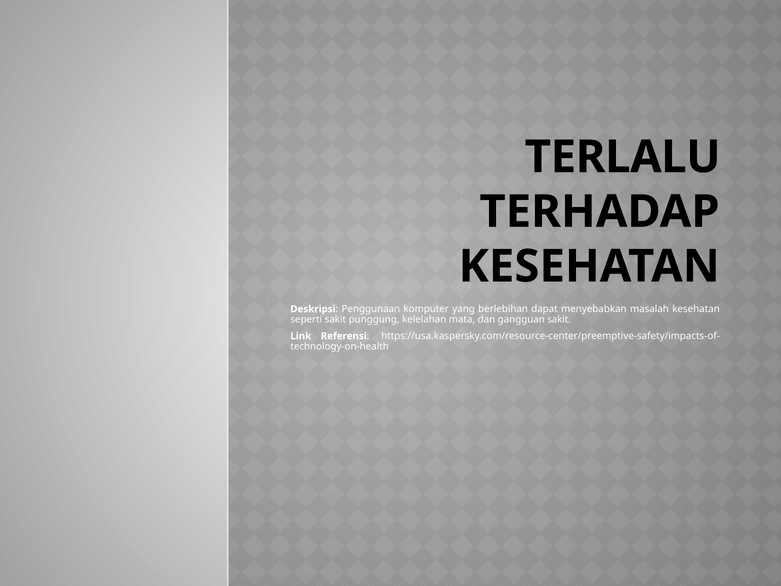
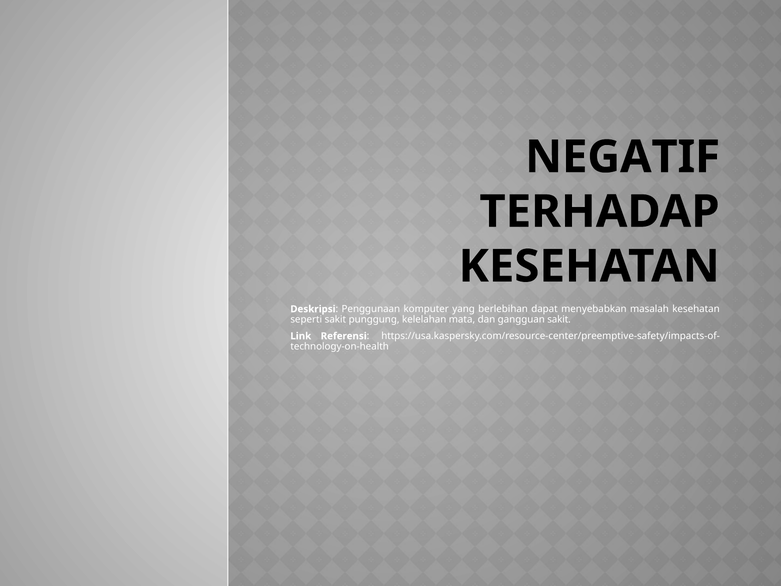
TERLALU: TERLALU -> NEGATIF
